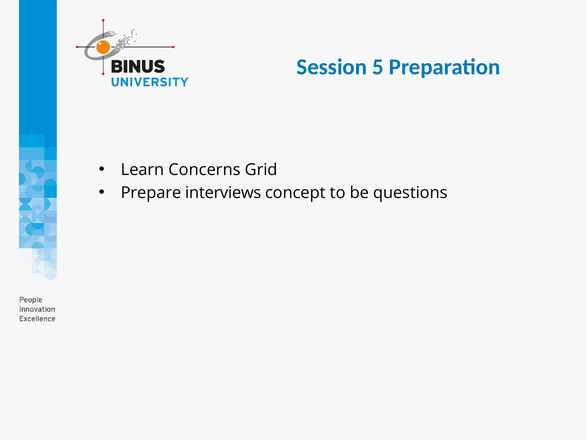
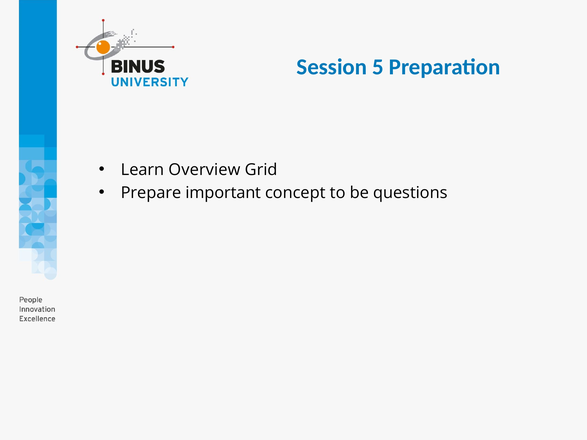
Concerns: Concerns -> Overview
interviews: interviews -> important
